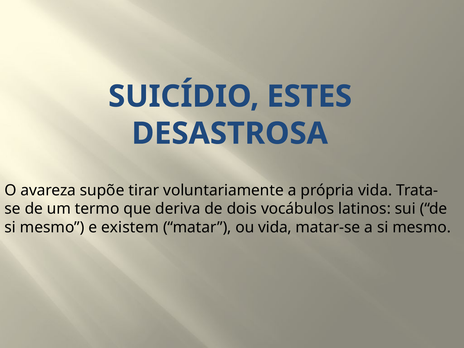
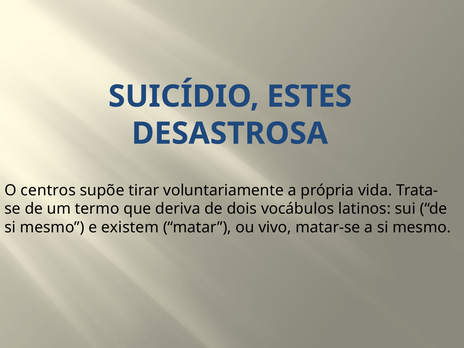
avareza: avareza -> centros
ou vida: vida -> vivo
